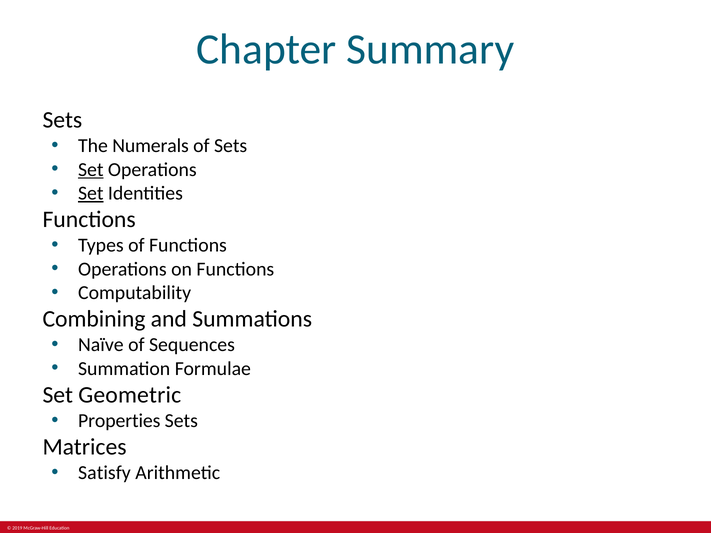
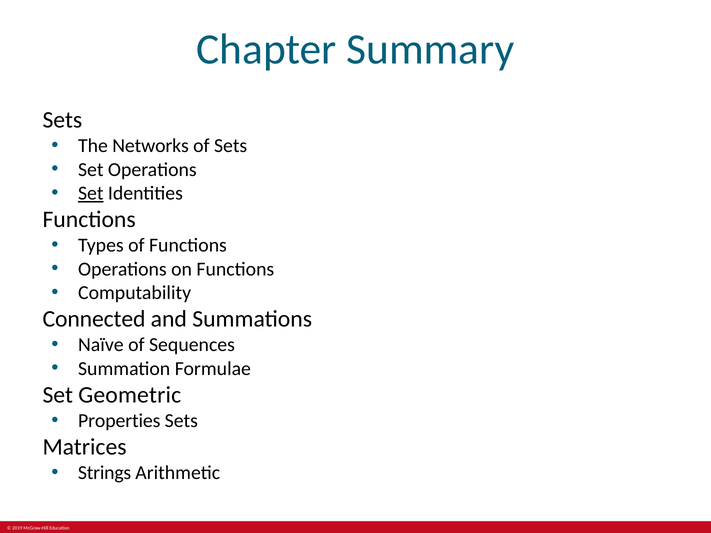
Numerals: Numerals -> Networks
Set at (91, 170) underline: present -> none
Combining: Combining -> Connected
Satisfy: Satisfy -> Strings
